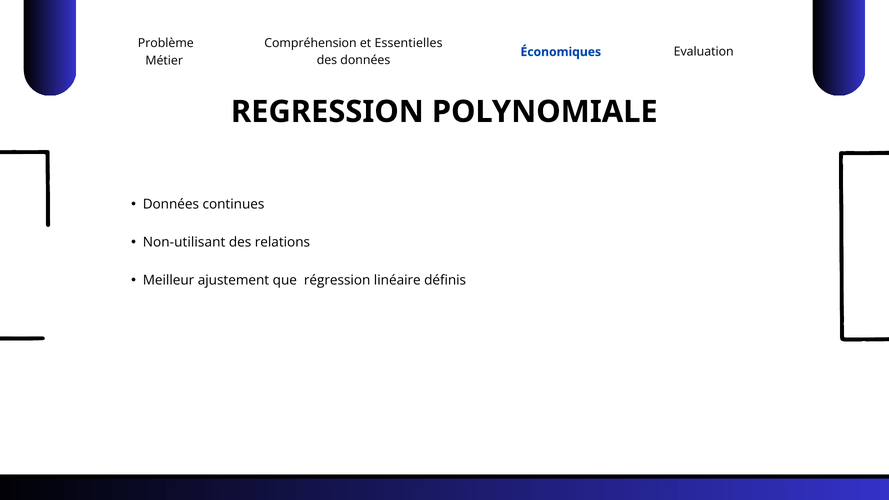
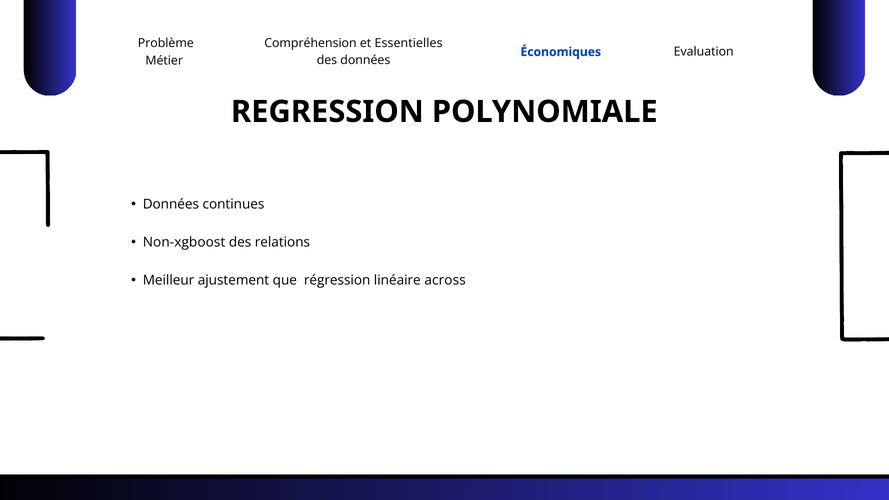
Non-utilisant: Non-utilisant -> Non-xgboost
définis: définis -> across
